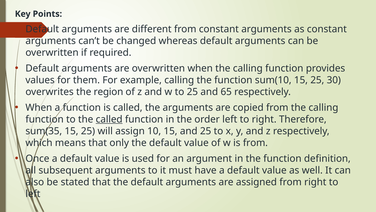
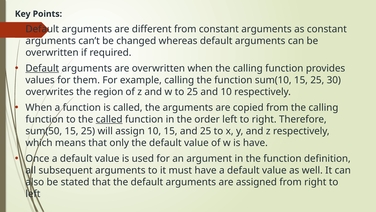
Default at (42, 68) underline: none -> present
and 65: 65 -> 10
sum(35: sum(35 -> sum(50
is from: from -> have
